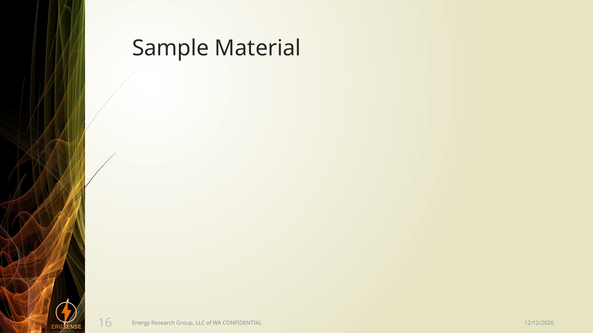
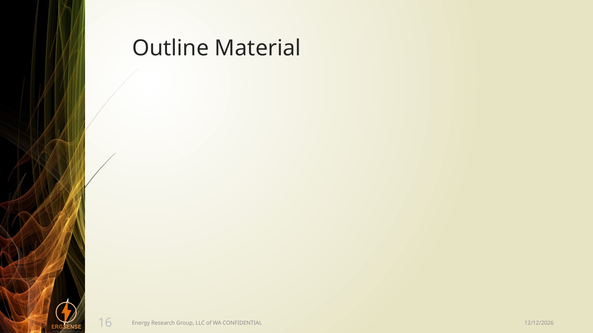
Sample: Sample -> Outline
